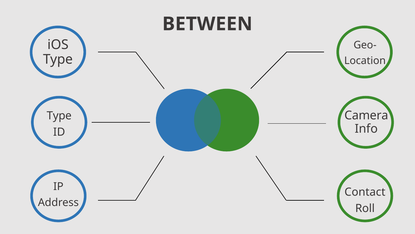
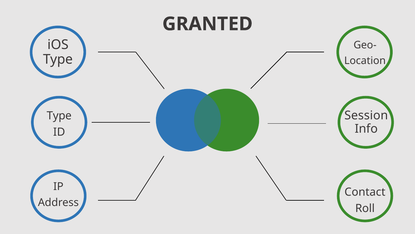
BETWEEN: BETWEEN -> GRANTED
Camera: Camera -> Session
